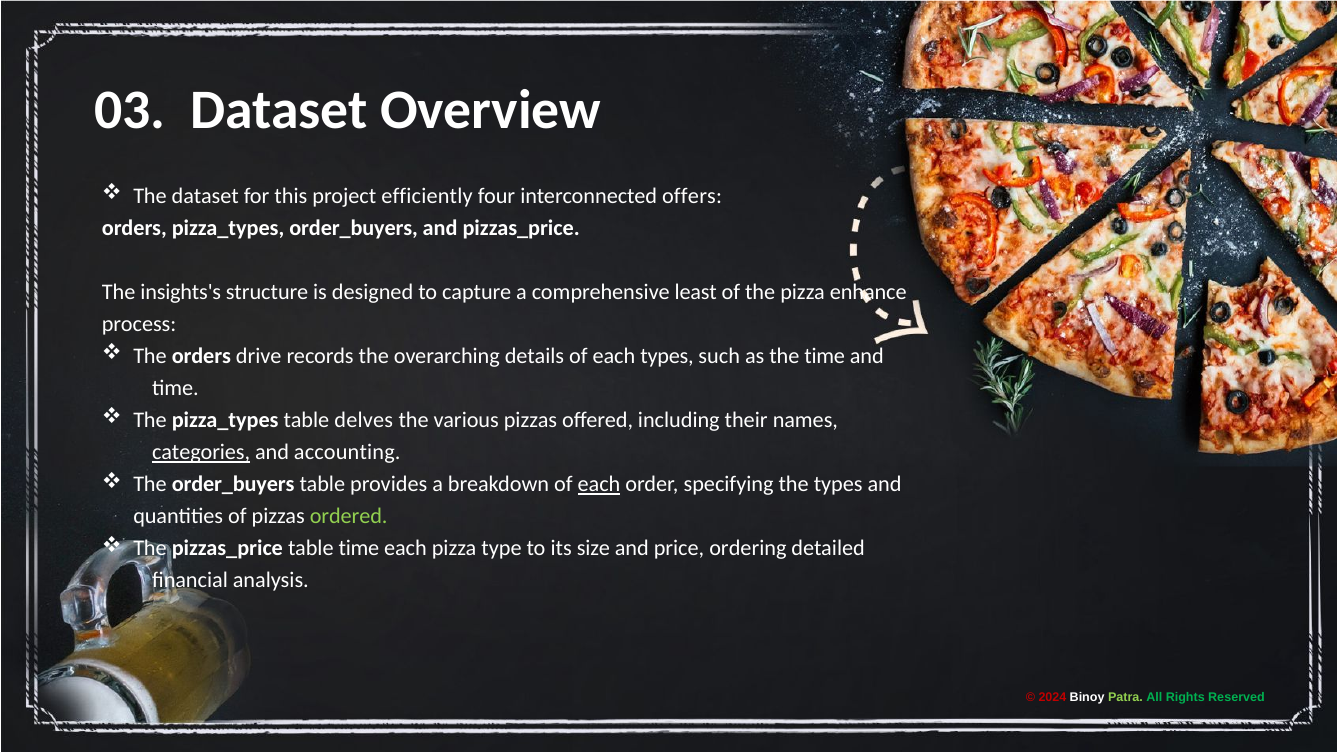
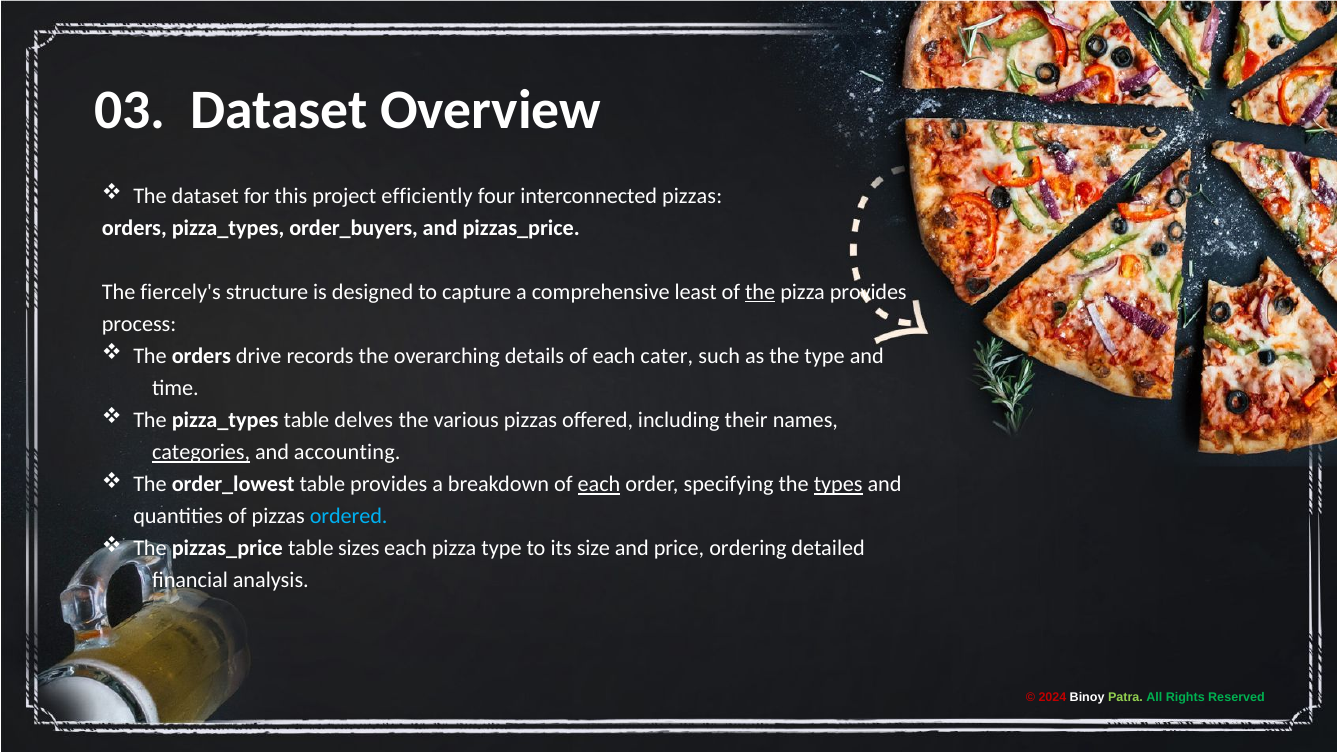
interconnected offers: offers -> pizzas
insights's: insights's -> fiercely's
the at (760, 292) underline: none -> present
pizza enhance: enhance -> provides
each types: types -> cater
the time: time -> type
The order_buyers: order_buyers -> order_lowest
types at (838, 485) underline: none -> present
ordered colour: light green -> light blue
table time: time -> sizes
